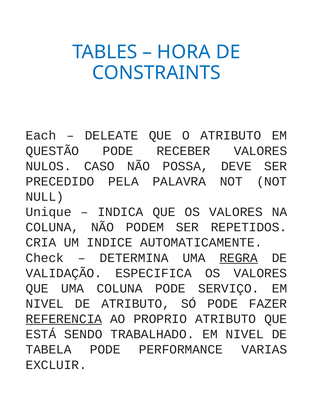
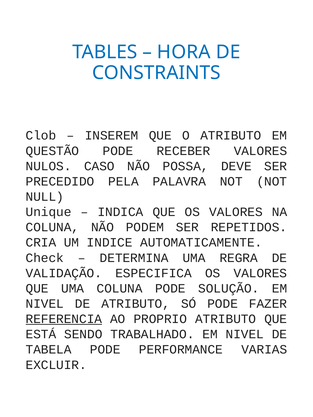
Each: Each -> Clob
DELEATE: DELEATE -> INSEREM
REGRA underline: present -> none
SERVIÇO: SERVIÇO -> SOLUÇÃO
